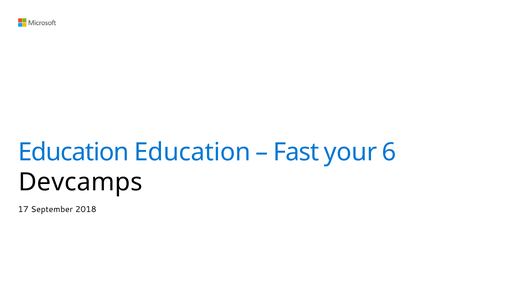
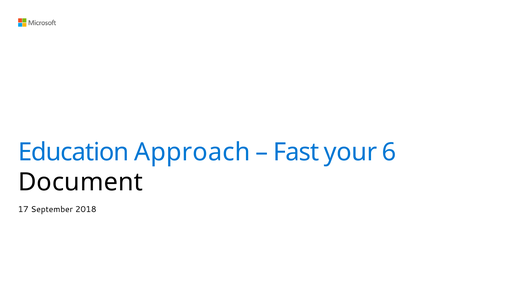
Education Education: Education -> Approach
Devcamps: Devcamps -> Document
